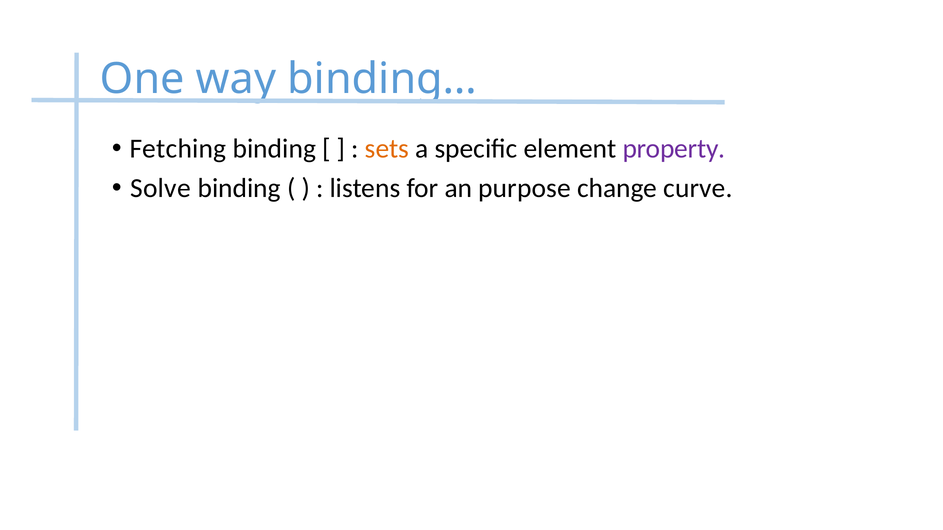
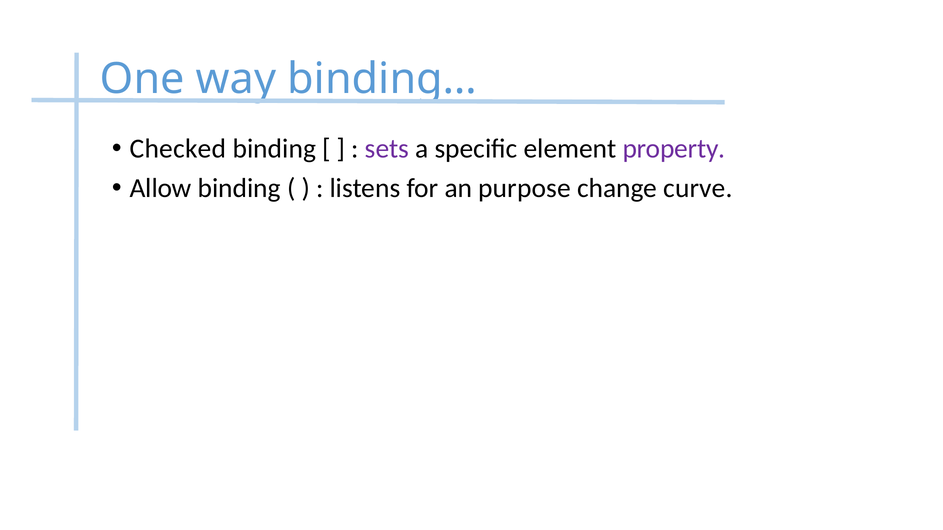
Fetching: Fetching -> Checked
sets colour: orange -> purple
Solve: Solve -> Allow
